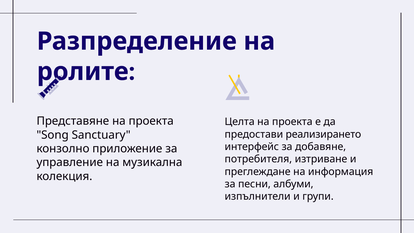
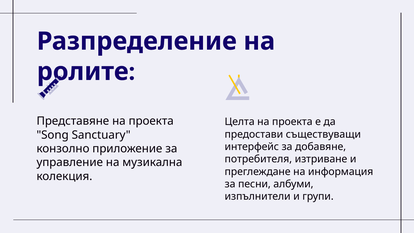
реализирането: реализирането -> съществуващи
